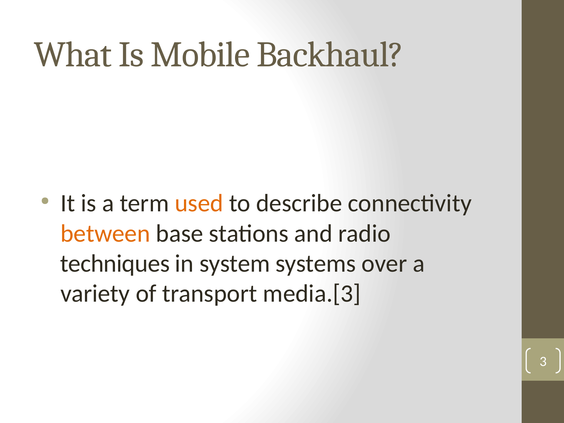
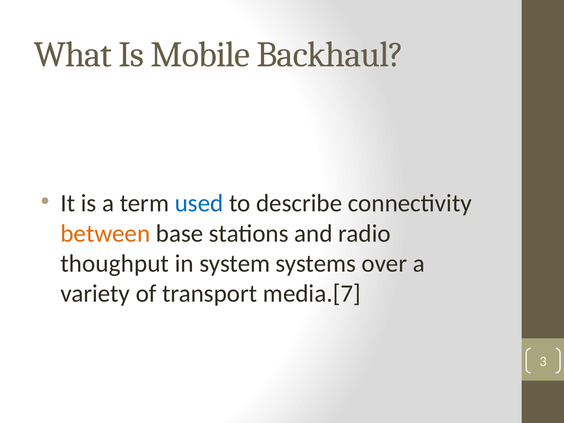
used colour: orange -> blue
techniques: techniques -> thoughput
media.[3: media.[3 -> media.[7
